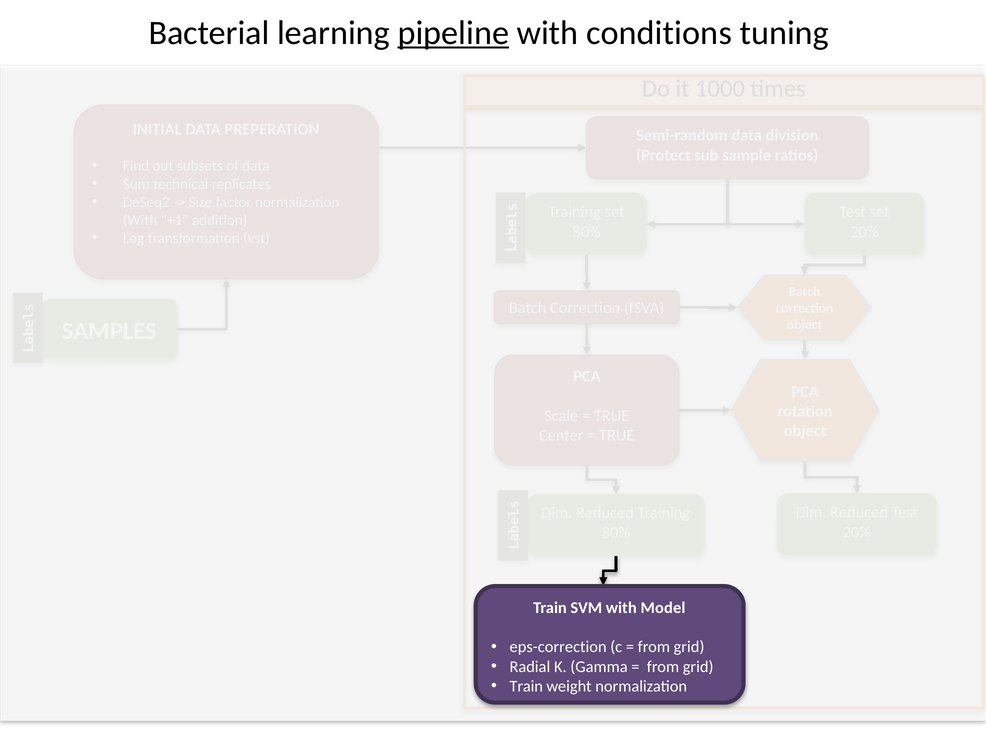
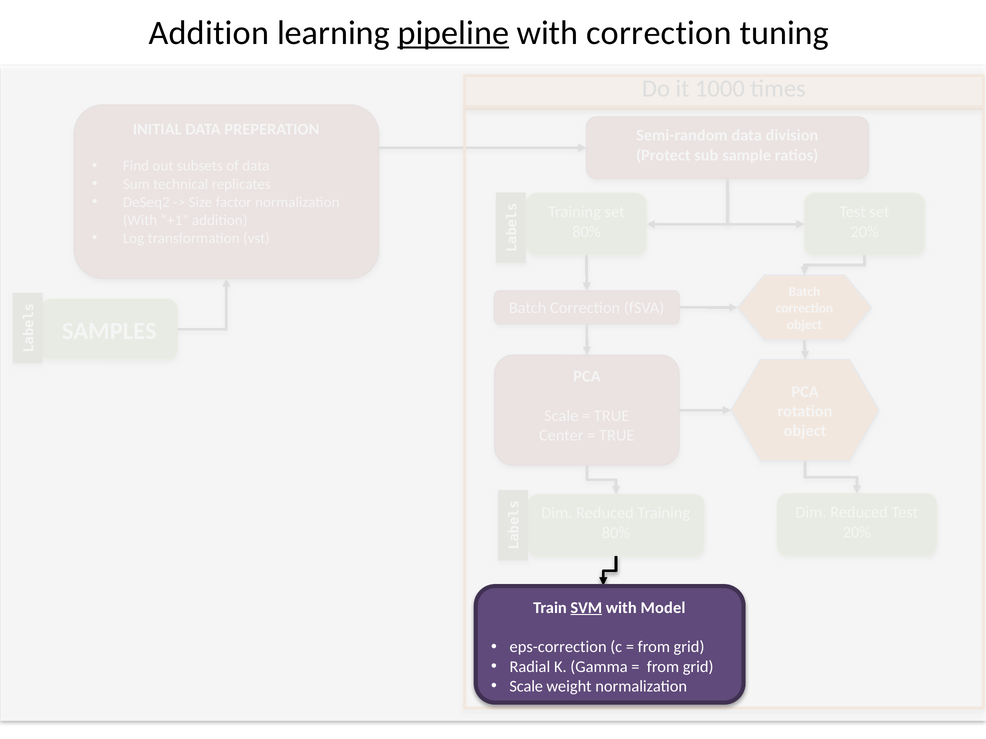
Bacterial at (209, 33): Bacterial -> Addition
with conditions: conditions -> correction
SVM underline: none -> present
Train at (526, 687): Train -> Scale
